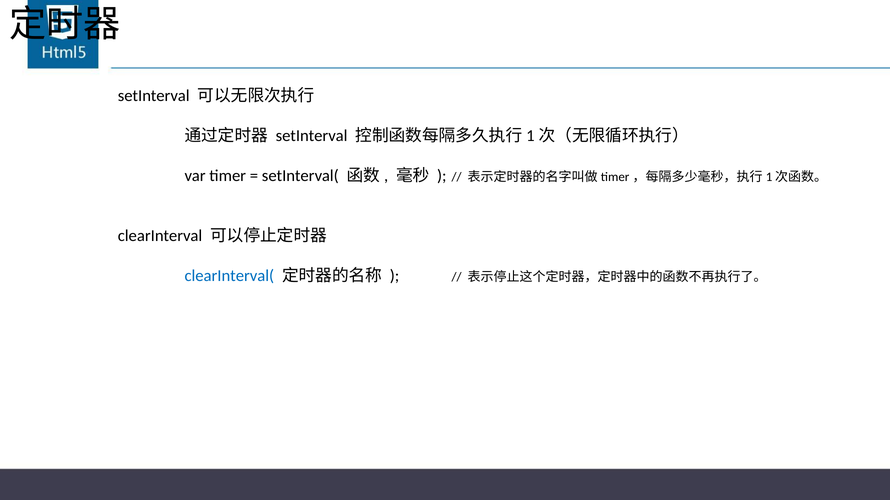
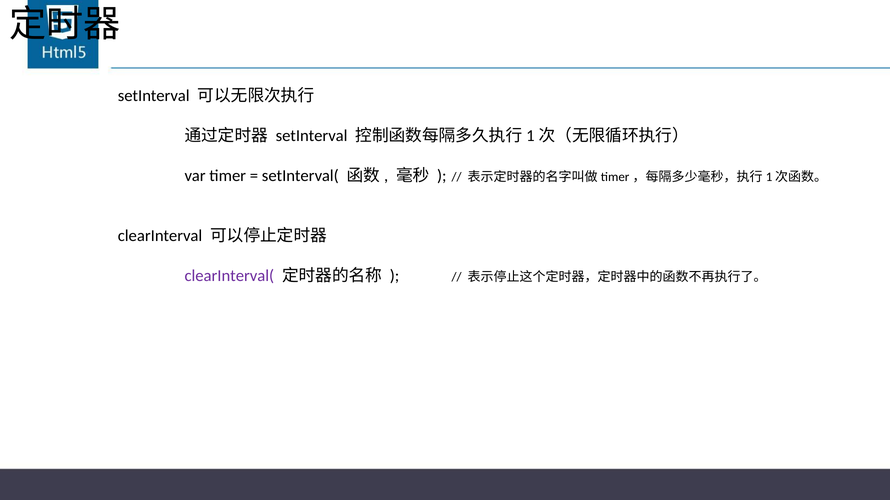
clearInterval( colour: blue -> purple
